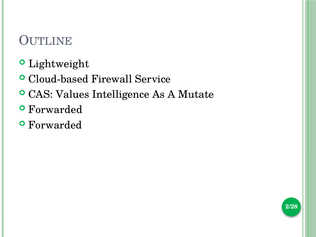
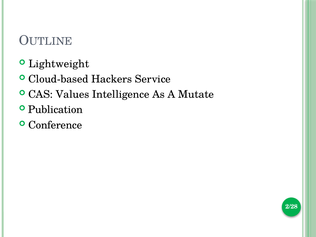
Firewall: Firewall -> Hackers
Forwarded at (55, 110): Forwarded -> Publication
Forwarded at (55, 125): Forwarded -> Conference
